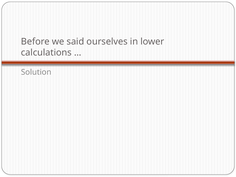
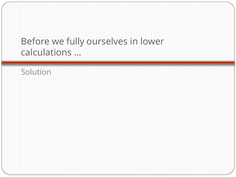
said: said -> fully
